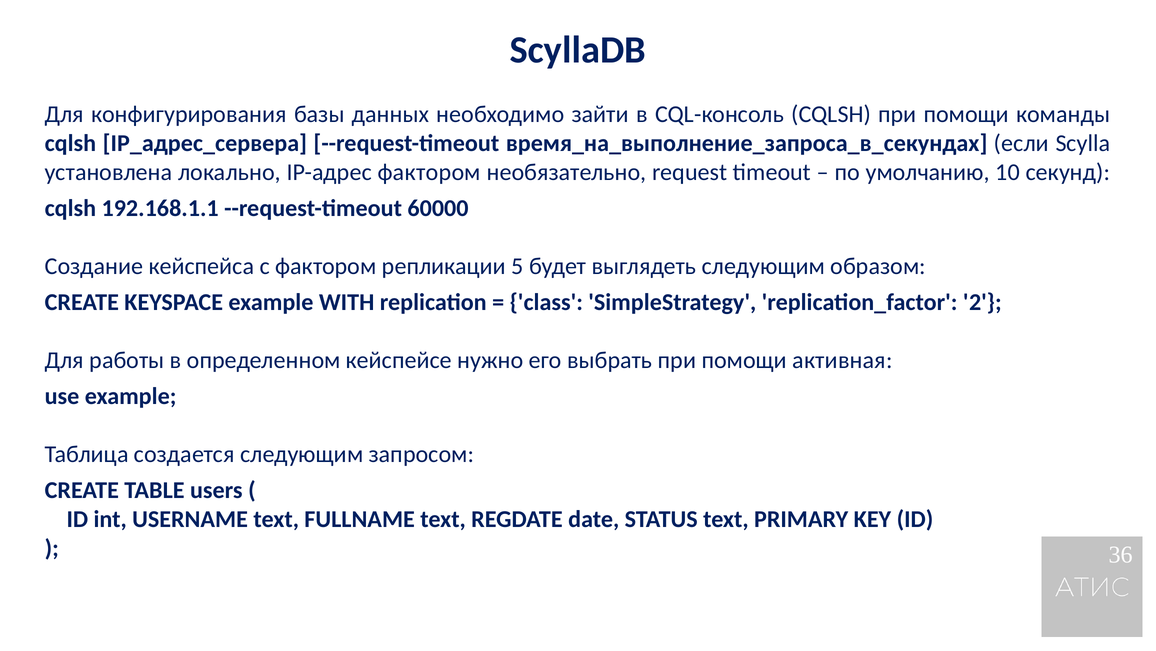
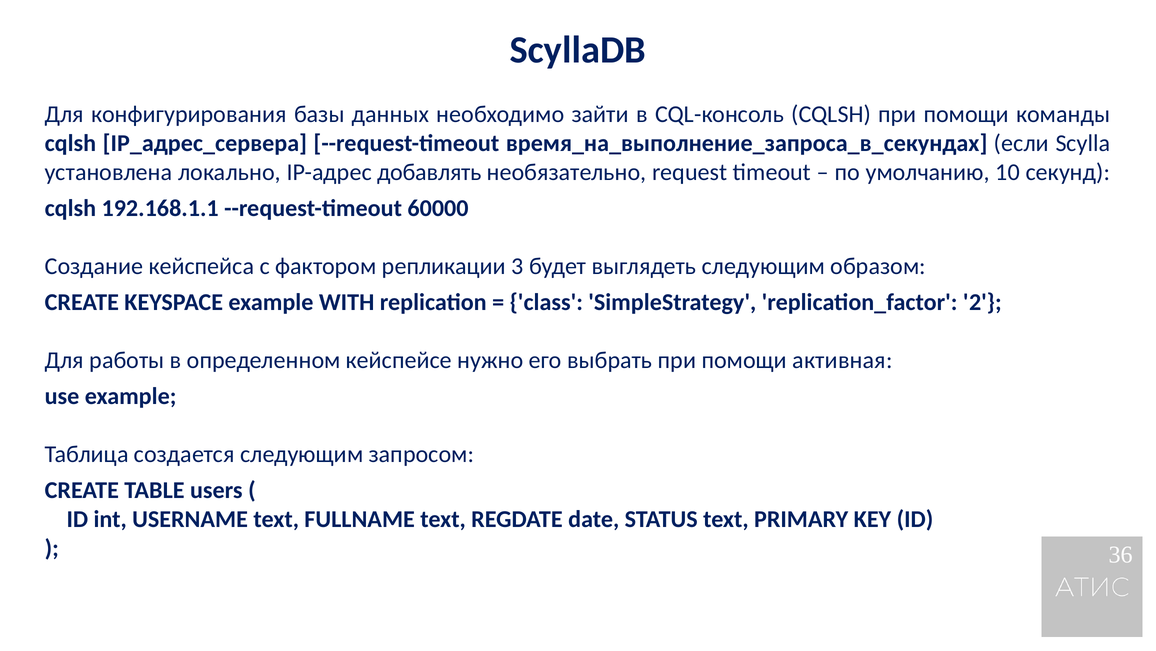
IP-адрес фактором: фактором -> добавлять
5: 5 -> 3
